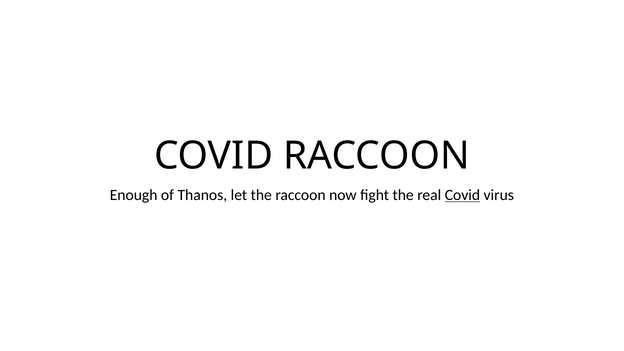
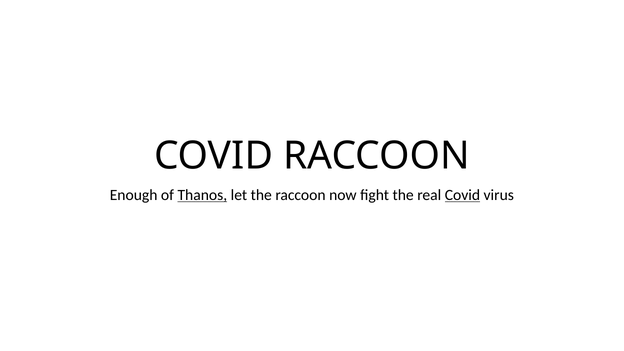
Thanos underline: none -> present
